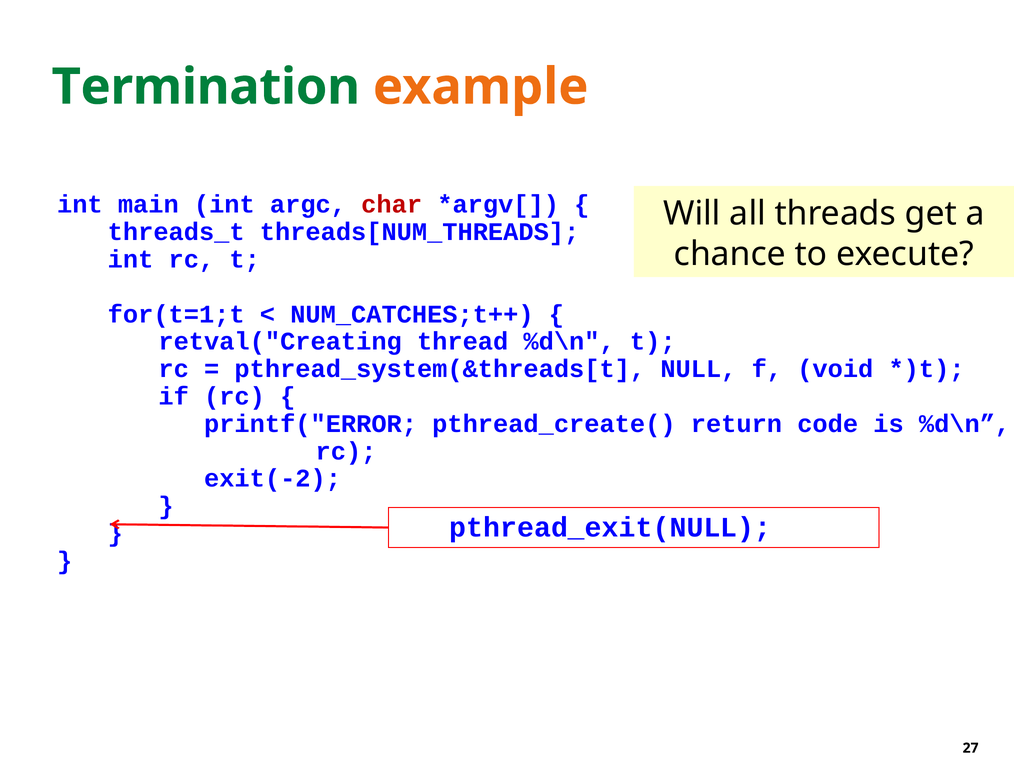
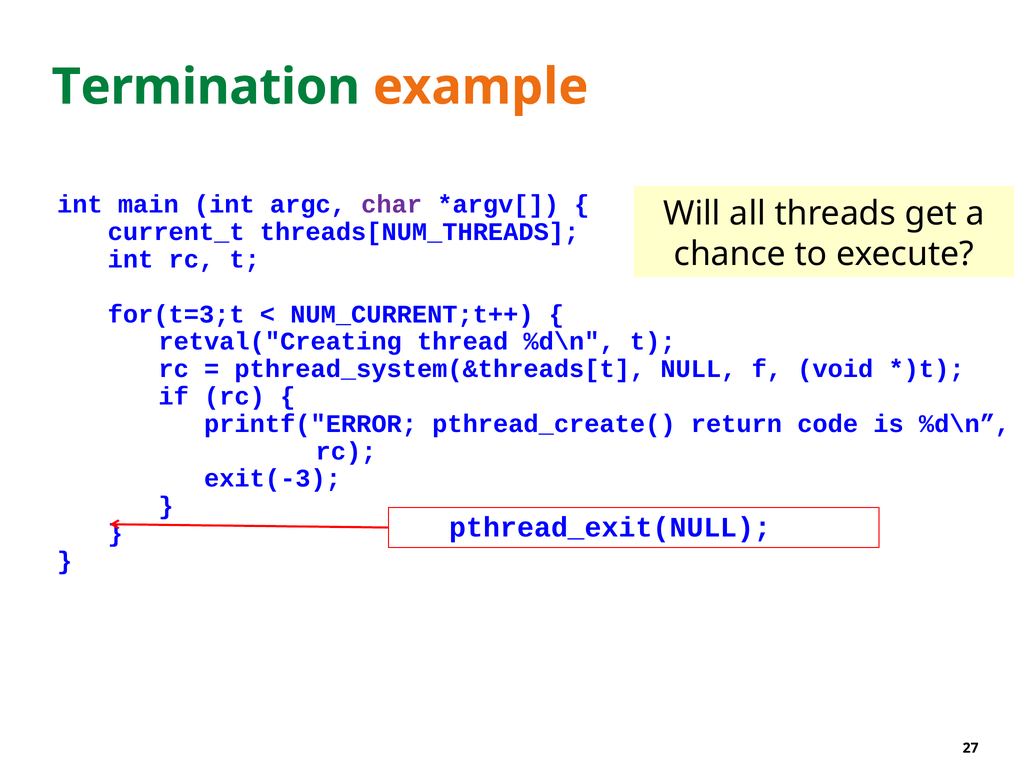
char colour: red -> purple
threads_t: threads_t -> current_t
for(t=1;t: for(t=1;t -> for(t=3;t
NUM_CATCHES;t++: NUM_CATCHES;t++ -> NUM_CURRENT;t++
exit(-2: exit(-2 -> exit(-3
